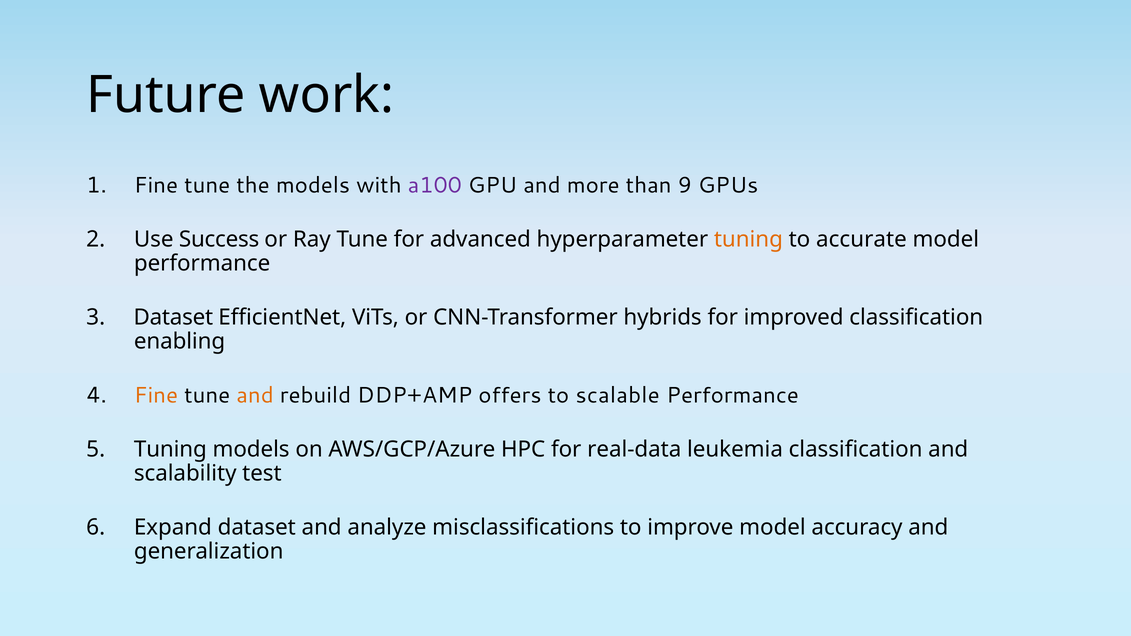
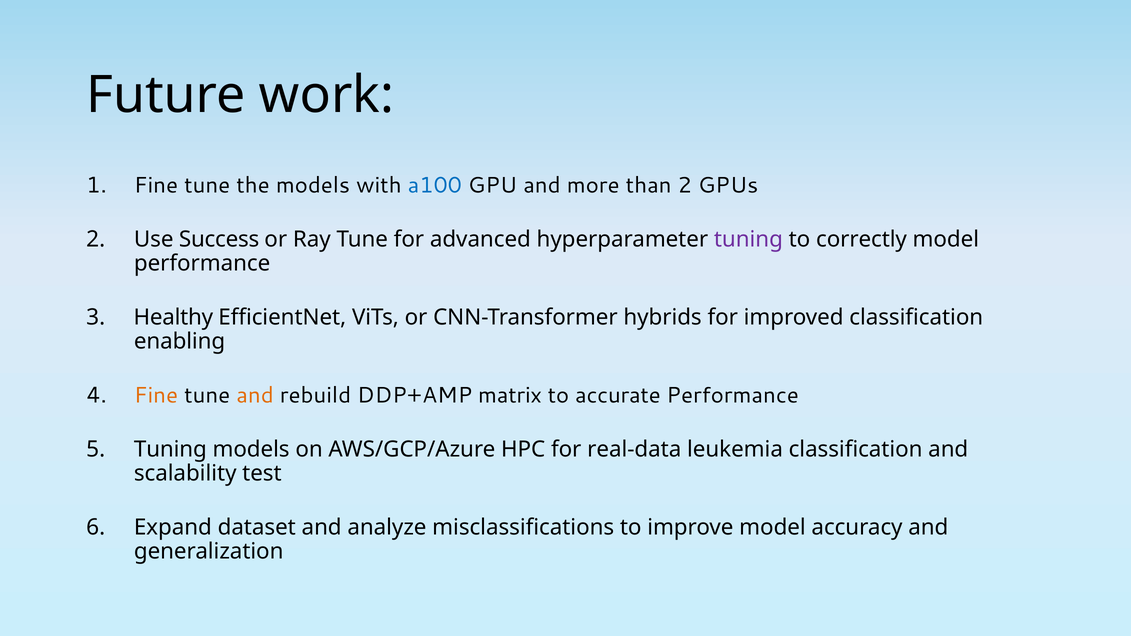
a100 colour: purple -> blue
than 9: 9 -> 2
tuning at (748, 239) colour: orange -> purple
accurate: accurate -> correctly
Dataset at (173, 317): Dataset -> Healthy
offers: offers -> matrix
scalable: scalable -> accurate
